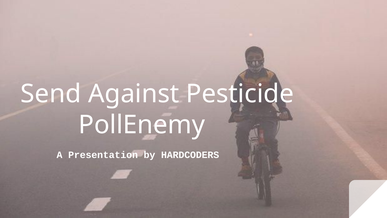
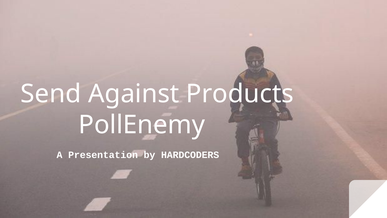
Pesticide: Pesticide -> Products
